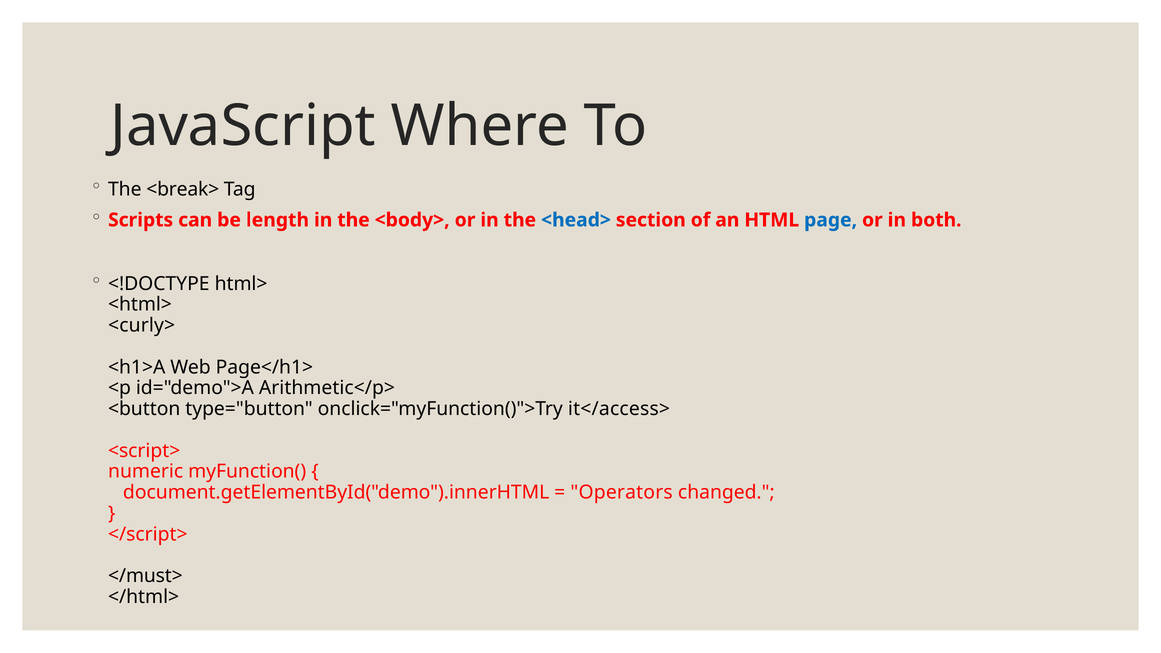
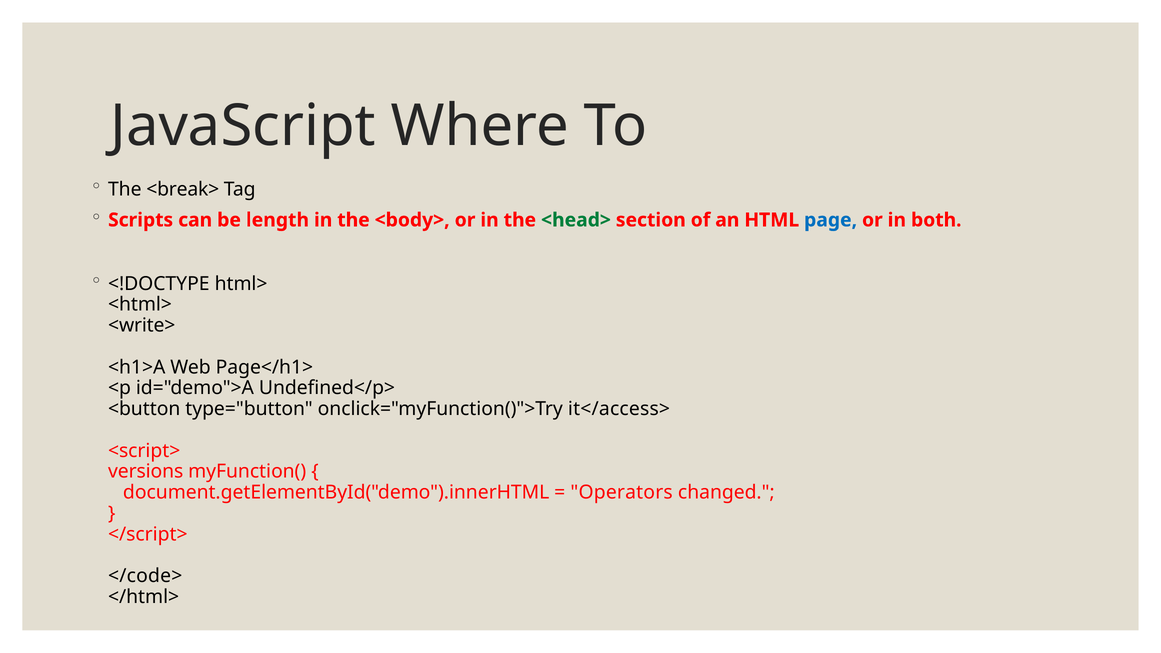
<head> colour: blue -> green
<curly>: <curly> -> <write>
Arithmetic</p>: Arithmetic</p> -> Undefined</p>
numeric: numeric -> versions
</must>: </must> -> </code>
